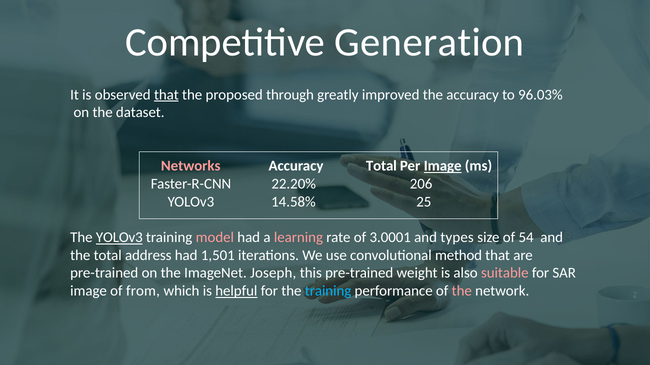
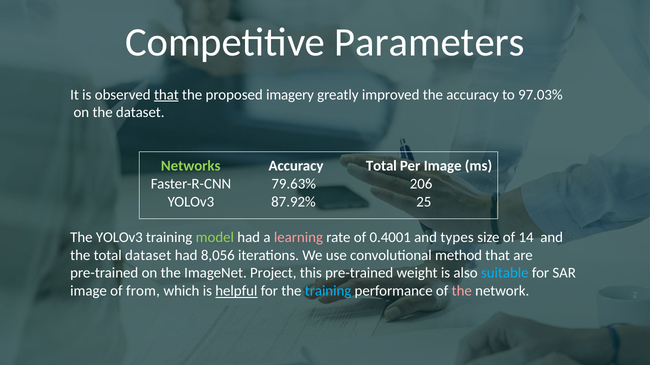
Generation: Generation -> Parameters
through: through -> imagery
96.03%: 96.03% -> 97.03%
Networks colour: pink -> light green
Image at (443, 166) underline: present -> none
22.20%: 22.20% -> 79.63%
14.58%: 14.58% -> 87.92%
YOLOv3 at (119, 238) underline: present -> none
model colour: pink -> light green
3.0001: 3.0001 -> 0.4001
54: 54 -> 14
total address: address -> dataset
1,501: 1,501 -> 8,056
Joseph: Joseph -> Project
suitable colour: pink -> light blue
